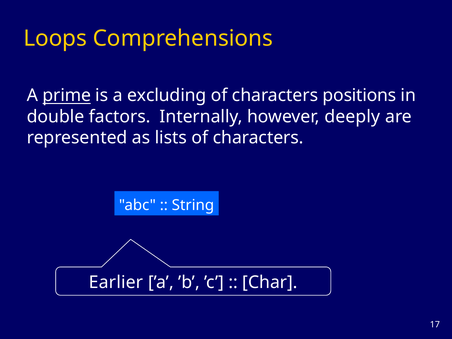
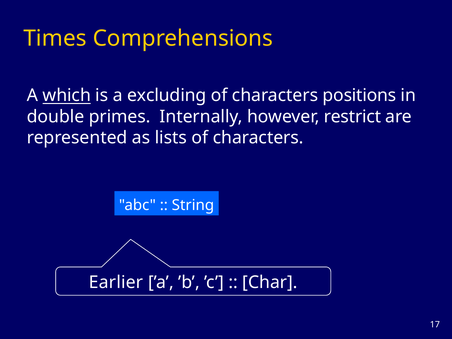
Loops: Loops -> Times
prime: prime -> which
factors: factors -> primes
deeply: deeply -> restrict
